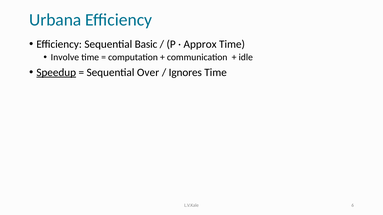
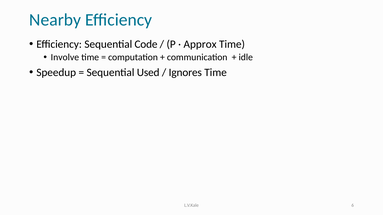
Urbana: Urbana -> Nearby
Basic: Basic -> Code
Speedup underline: present -> none
Over: Over -> Used
